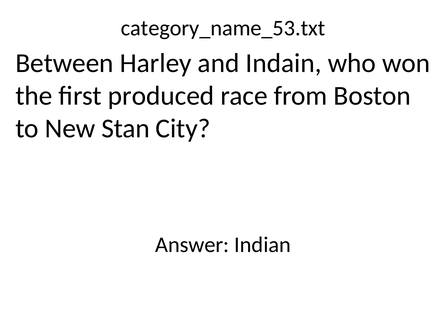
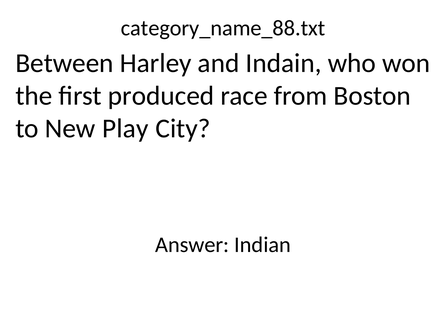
category_name_53.txt: category_name_53.txt -> category_name_88.txt
Stan: Stan -> Play
